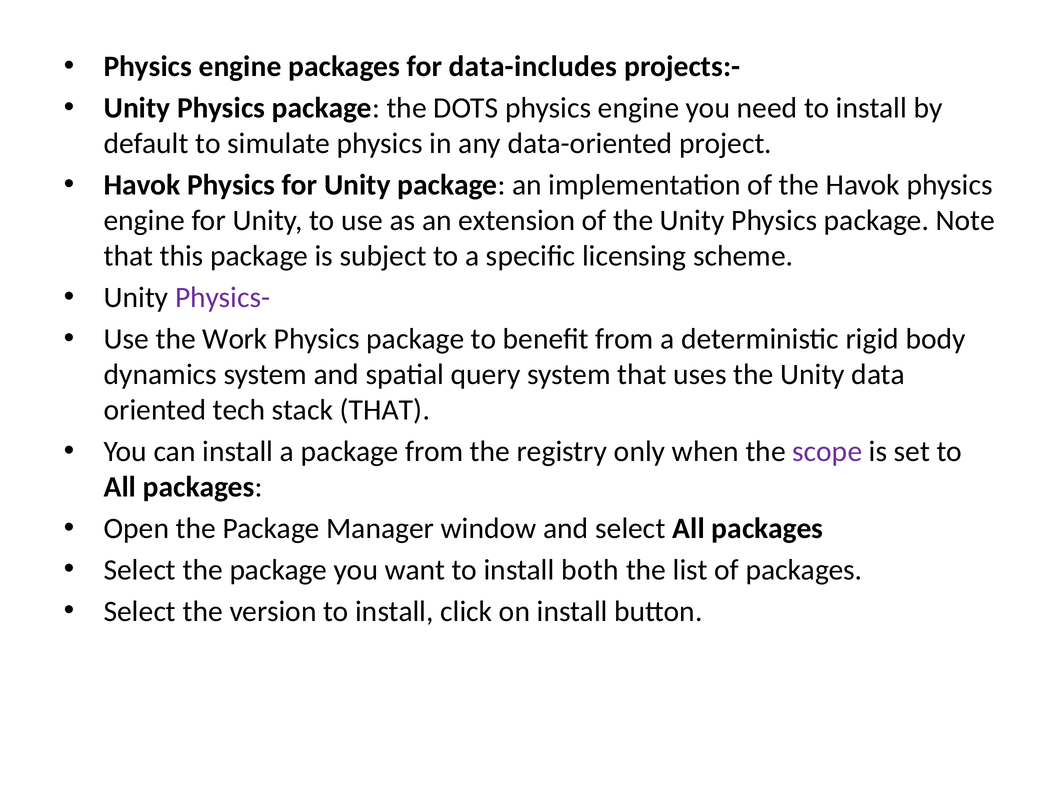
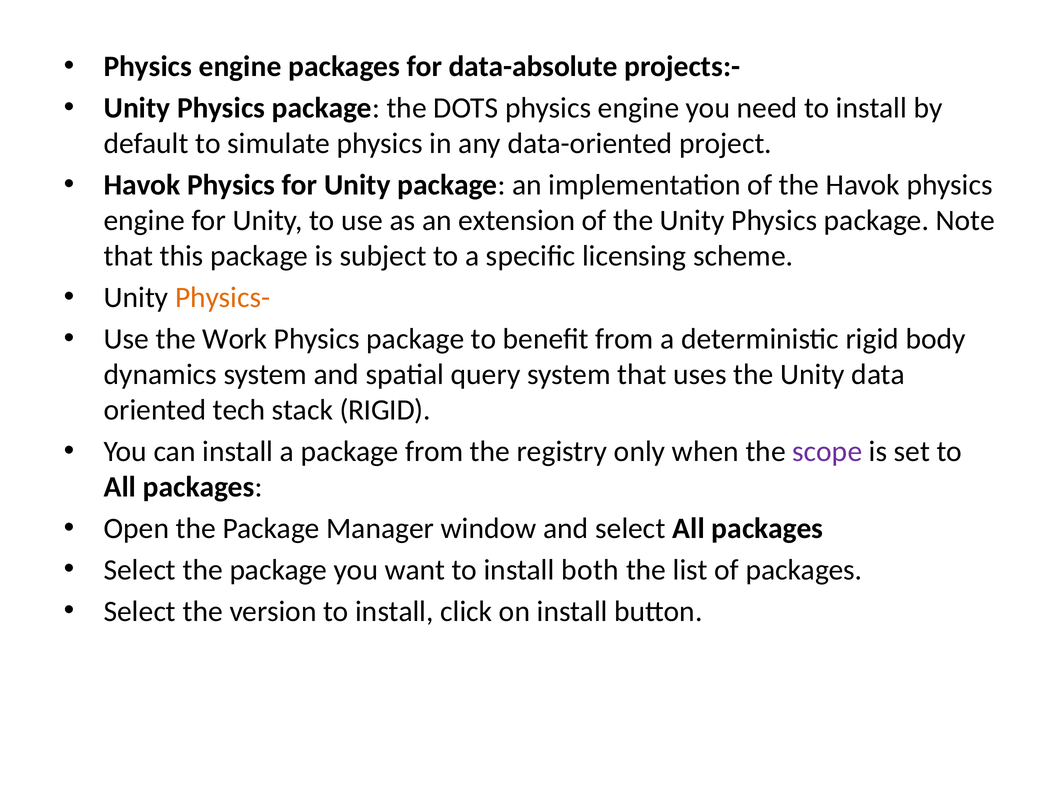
data-includes: data-includes -> data-absolute
Physics- colour: purple -> orange
stack THAT: THAT -> RIGID
